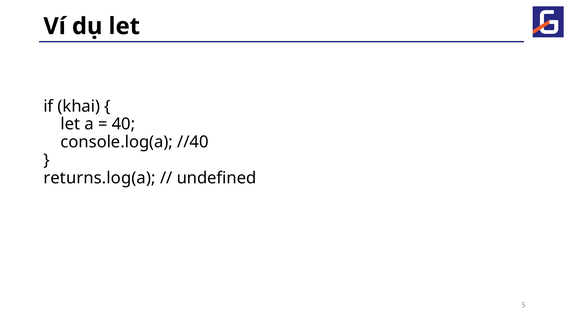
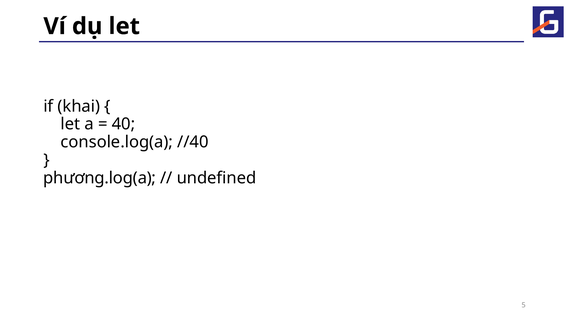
returns.log(a: returns.log(a -> phương.log(a
